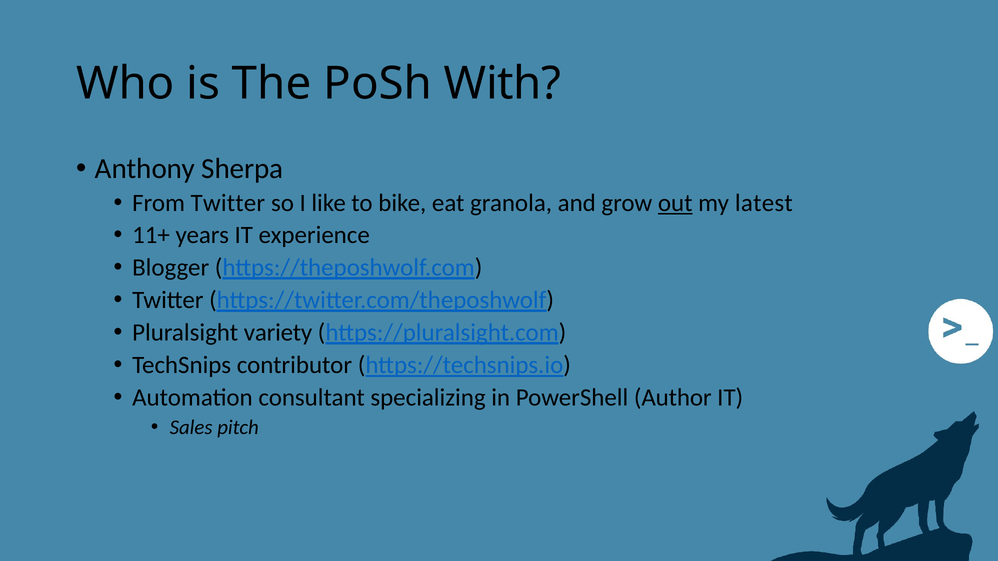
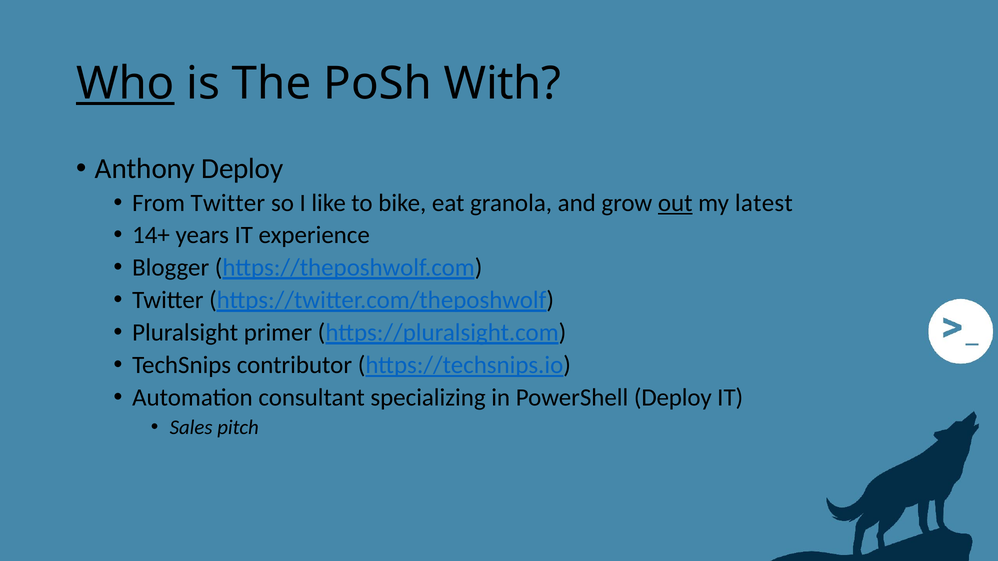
Who underline: none -> present
Anthony Sherpa: Sherpa -> Deploy
11+: 11+ -> 14+
variety: variety -> primer
PowerShell Author: Author -> Deploy
